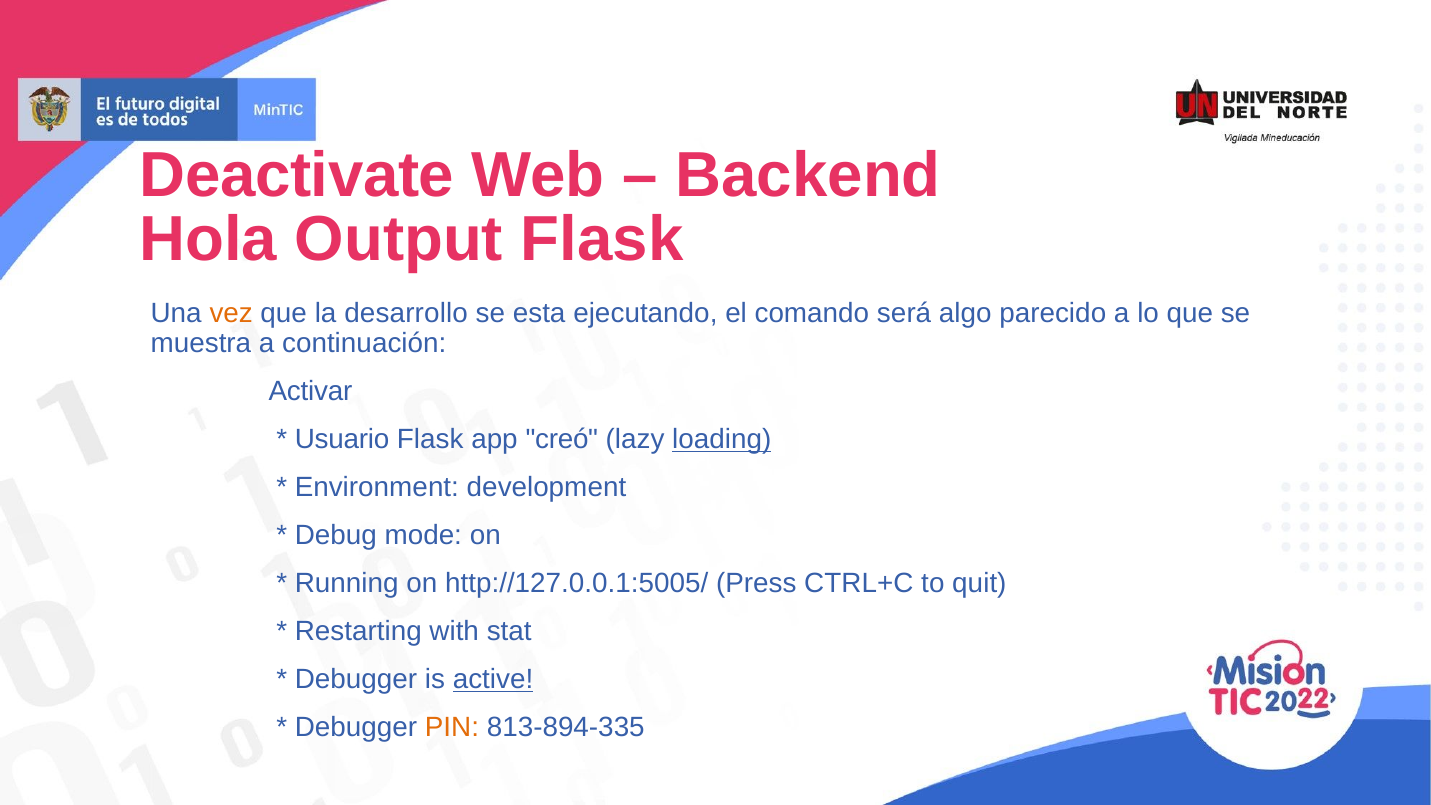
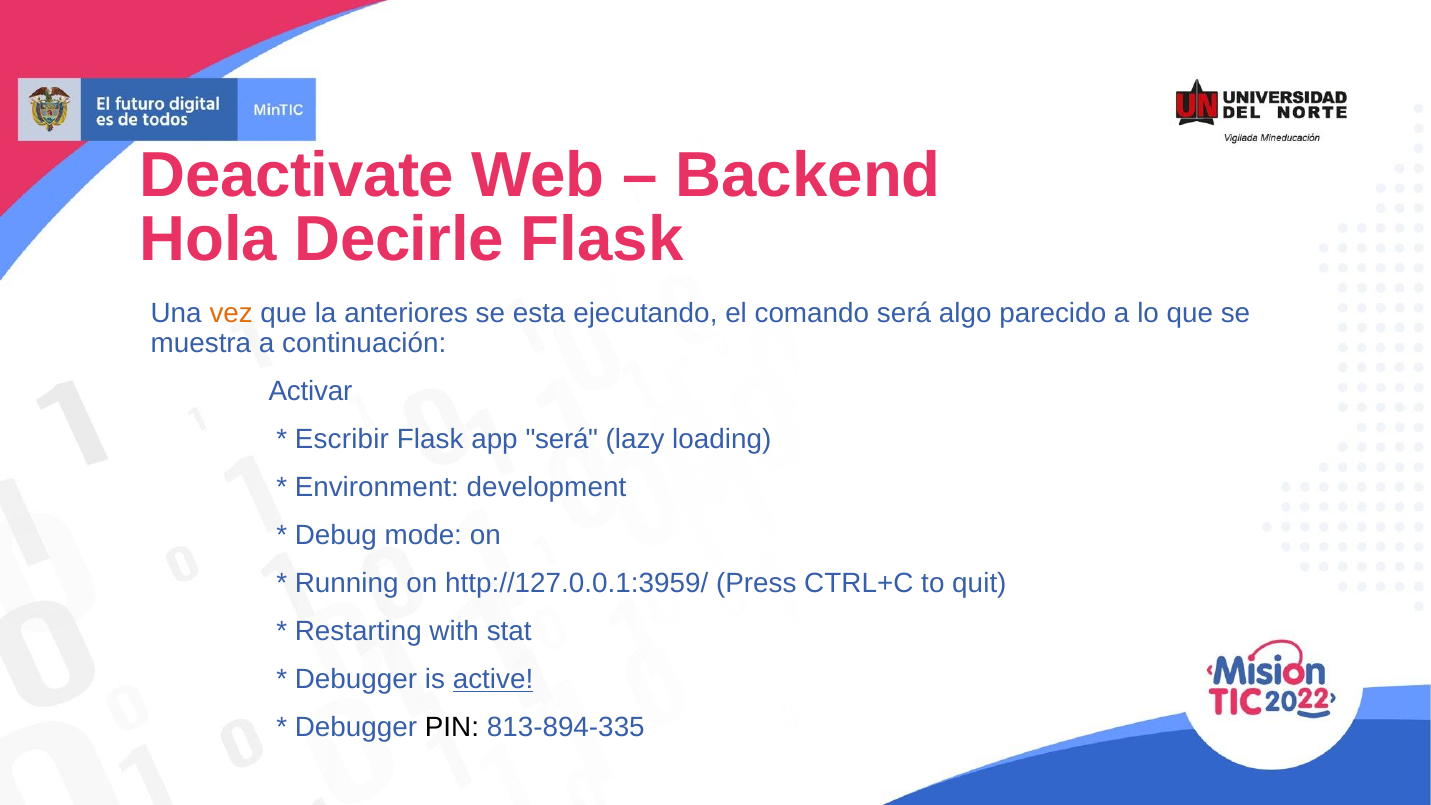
Output: Output -> Decirle
desarrollo: desarrollo -> anteriores
Usuario: Usuario -> Escribir
app creó: creó -> será
loading underline: present -> none
http://127.0.0.1:5005/: http://127.0.0.1:5005/ -> http://127.0.0.1:3959/
PIN colour: orange -> black
